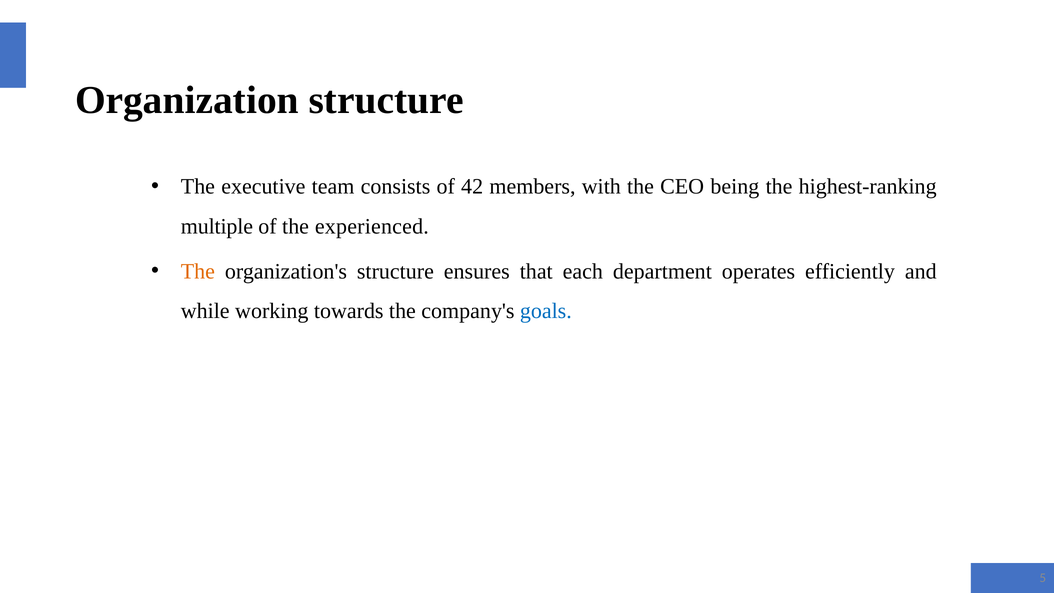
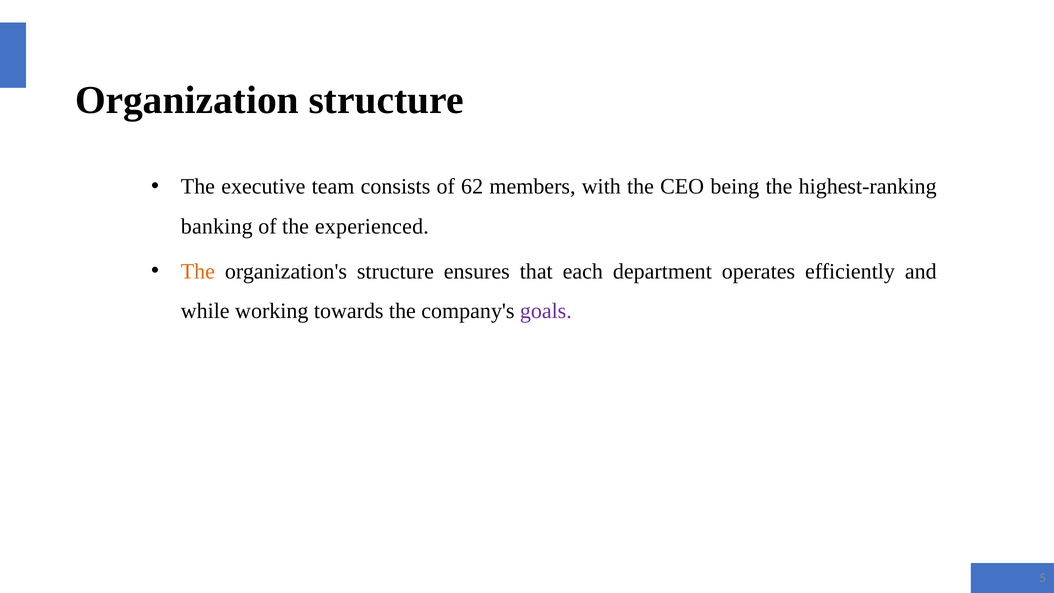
42: 42 -> 62
multiple: multiple -> banking
goals colour: blue -> purple
